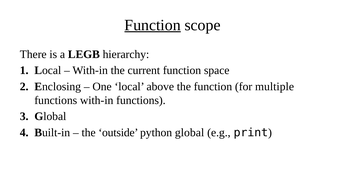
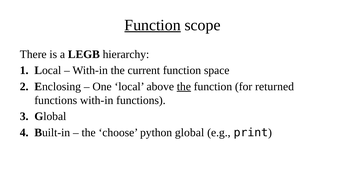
the at (184, 87) underline: none -> present
multiple: multiple -> returned
outside: outside -> choose
